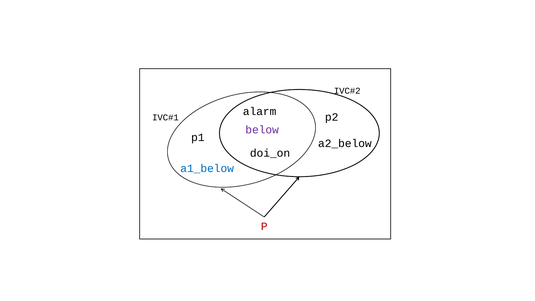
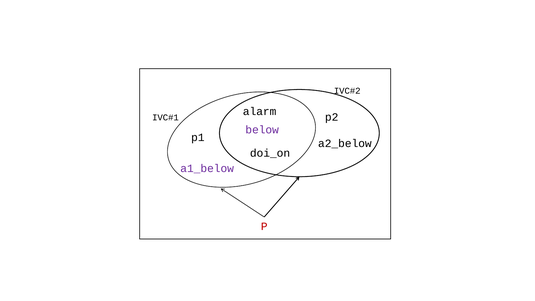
a1_below colour: blue -> purple
